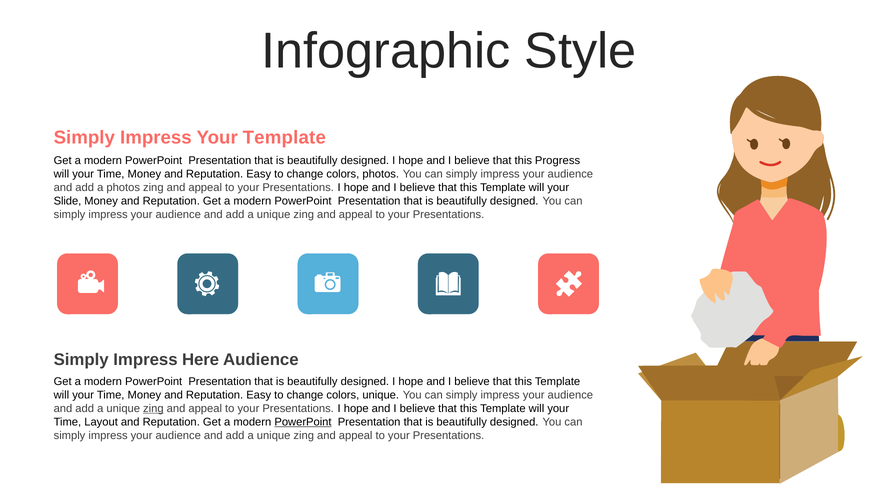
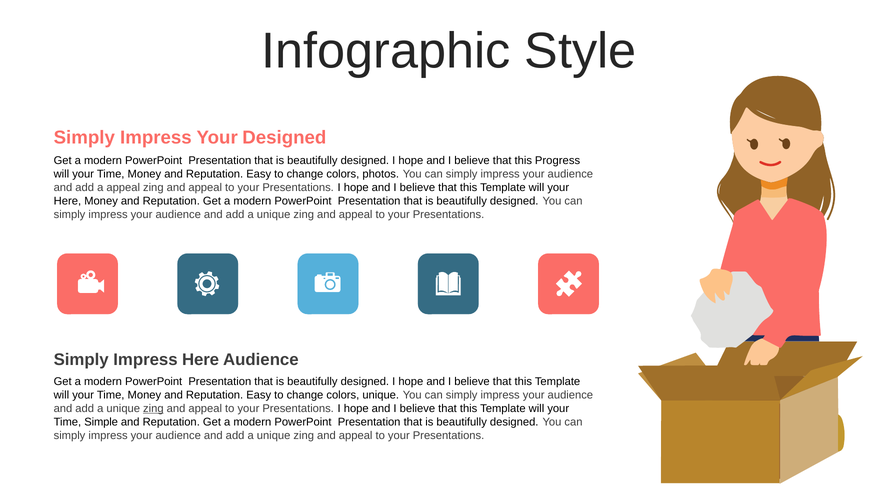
Your Template: Template -> Designed
a photos: photos -> appeal
Slide at (67, 201): Slide -> Here
Layout: Layout -> Simple
PowerPoint at (303, 422) underline: present -> none
